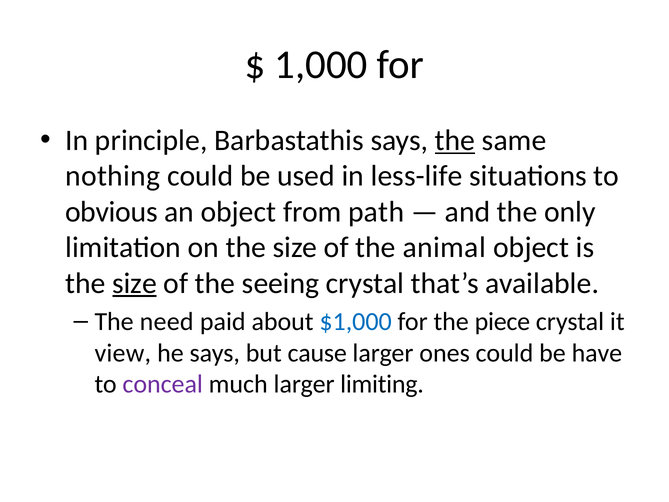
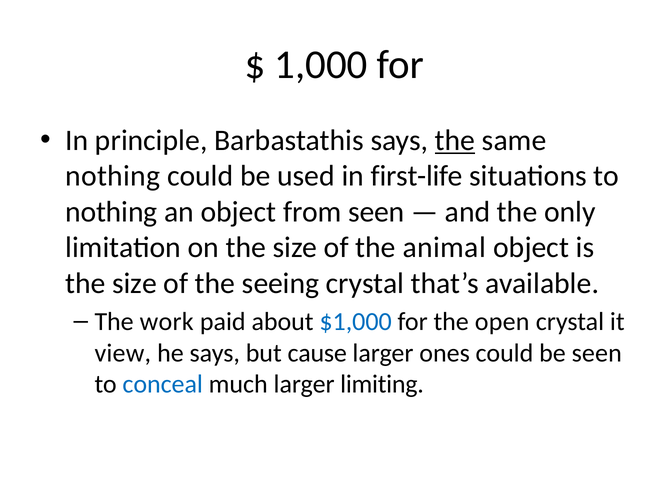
less-life: less-life -> first-life
obvious at (111, 212): obvious -> nothing
from path: path -> seen
size at (135, 283) underline: present -> none
need: need -> work
piece: piece -> open
be have: have -> seen
conceal colour: purple -> blue
